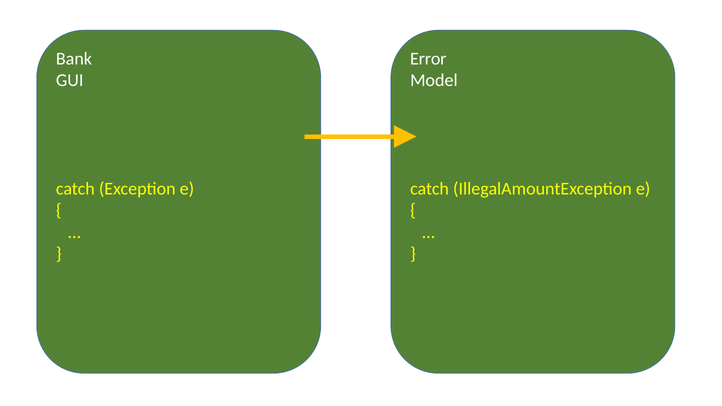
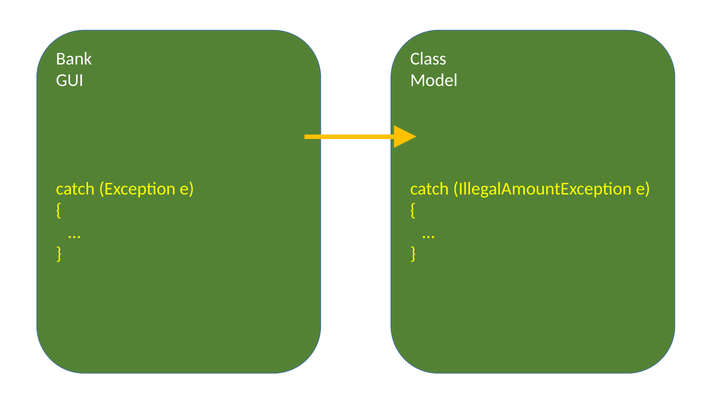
Error: Error -> Class
